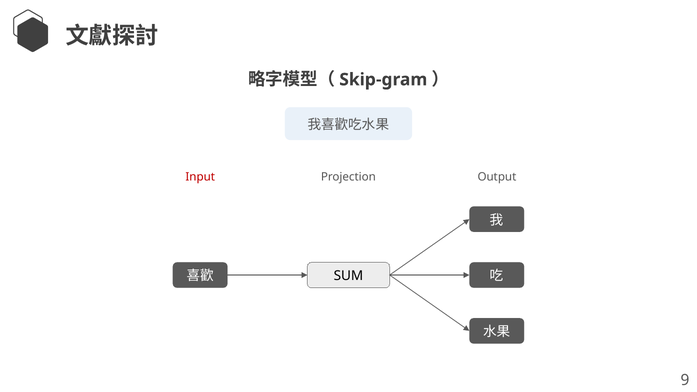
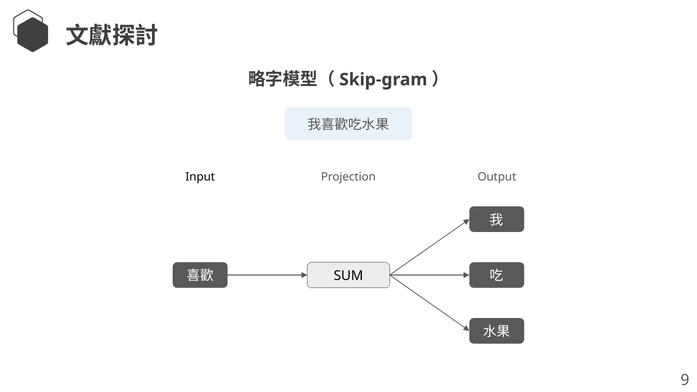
Input colour: red -> black
